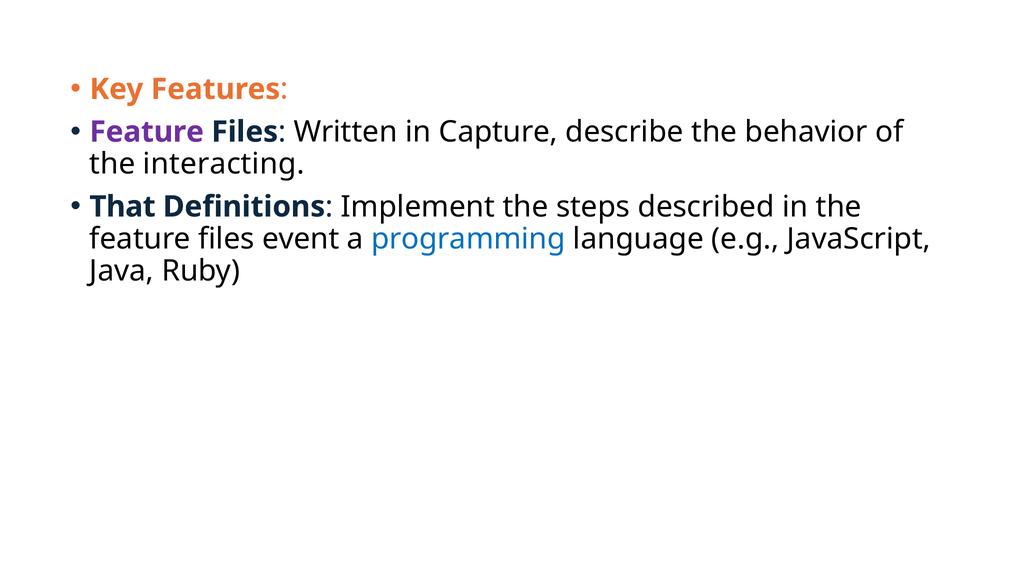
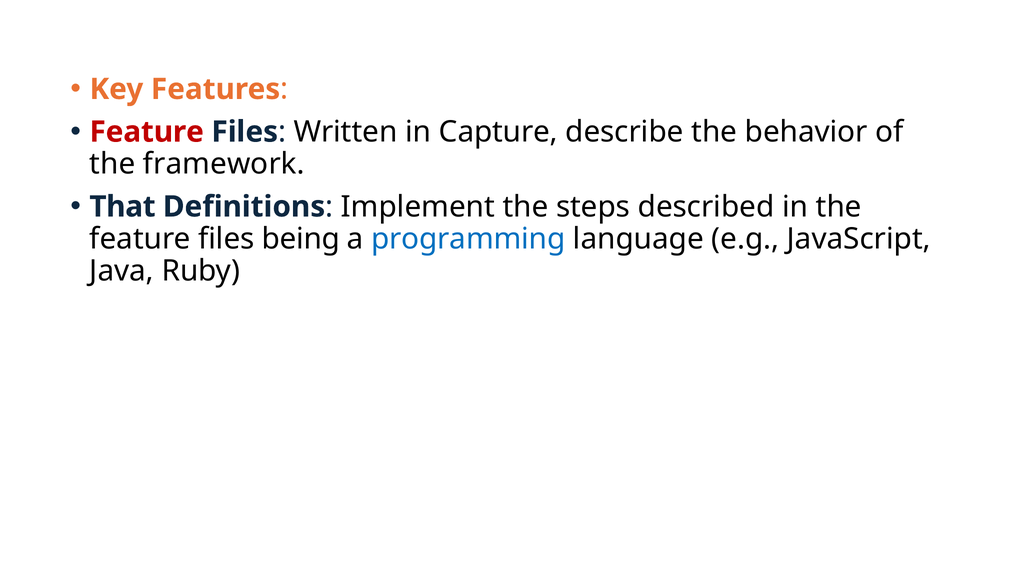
Feature at (147, 132) colour: purple -> red
interacting: interacting -> framework
event: event -> being
